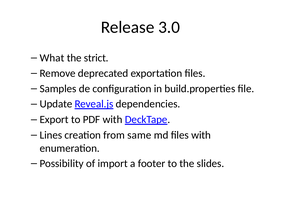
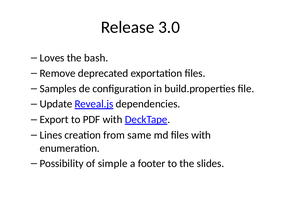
What: What -> Loves
strict: strict -> bash
import: import -> simple
